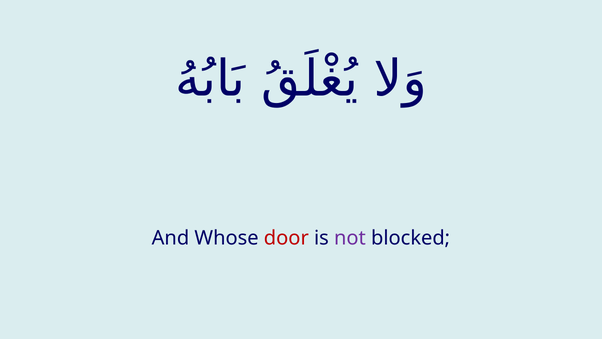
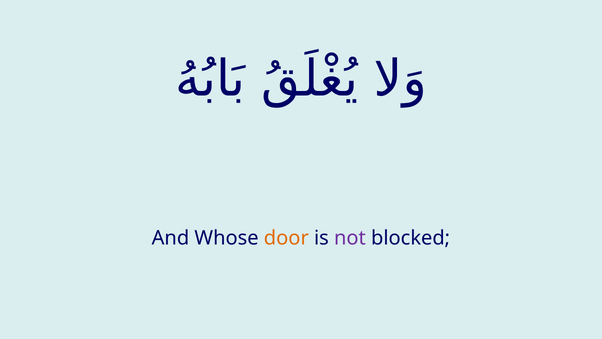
door colour: red -> orange
